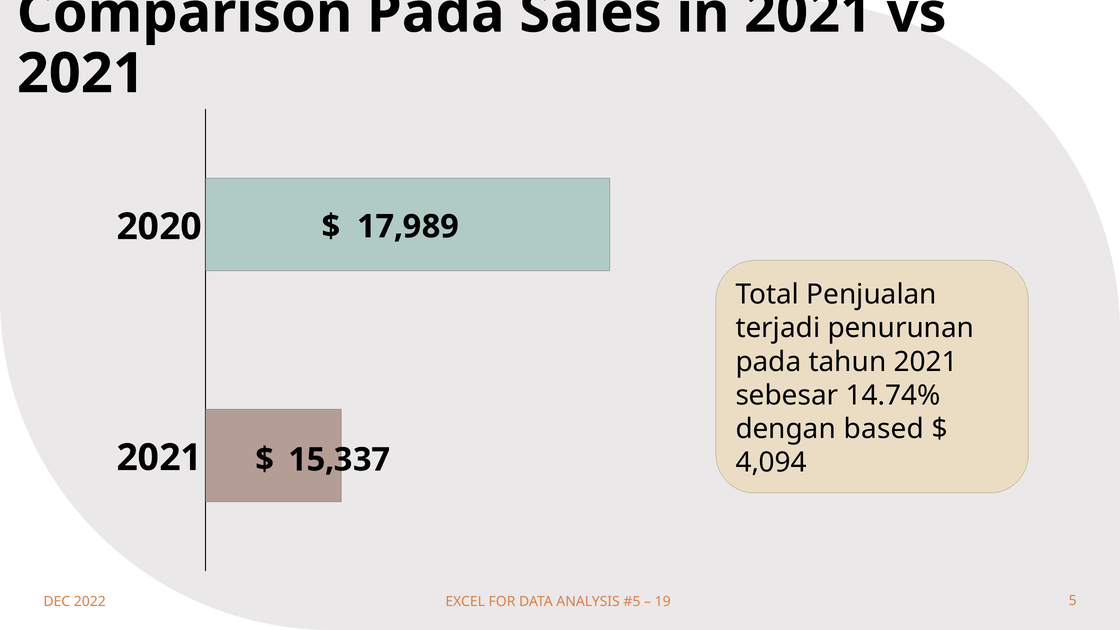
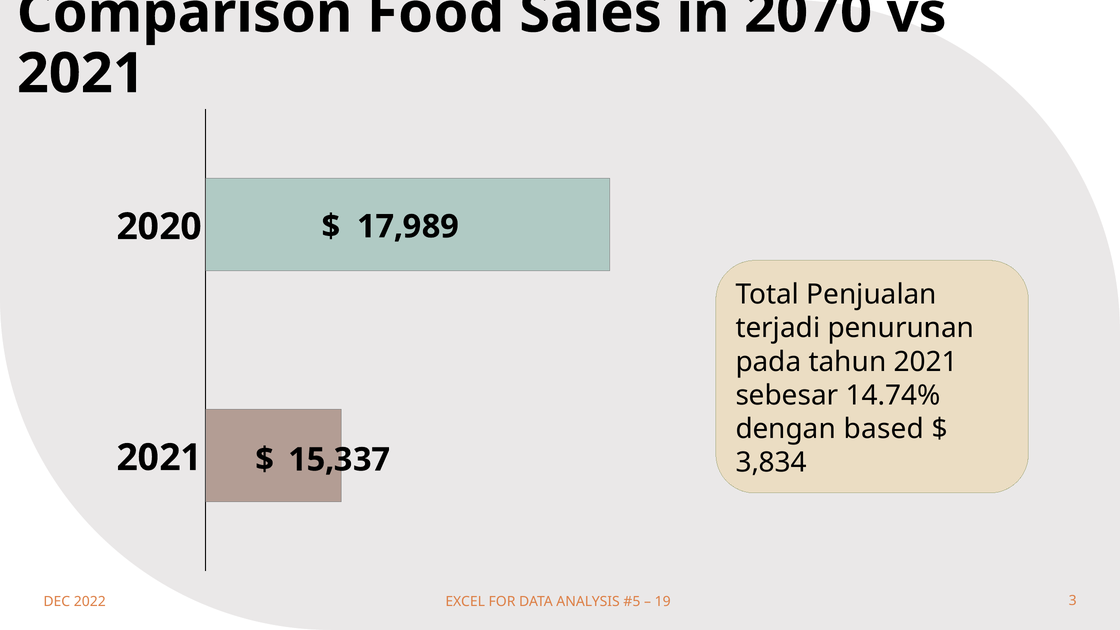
Comparison Pada: Pada -> Food
in 2021: 2021 -> 2070
4,094: 4,094 -> 3,834
5: 5 -> 3
